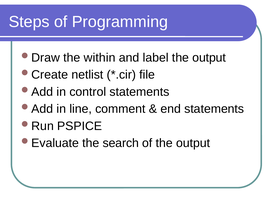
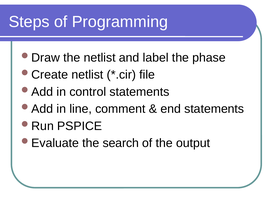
the within: within -> netlist
label the output: output -> phase
